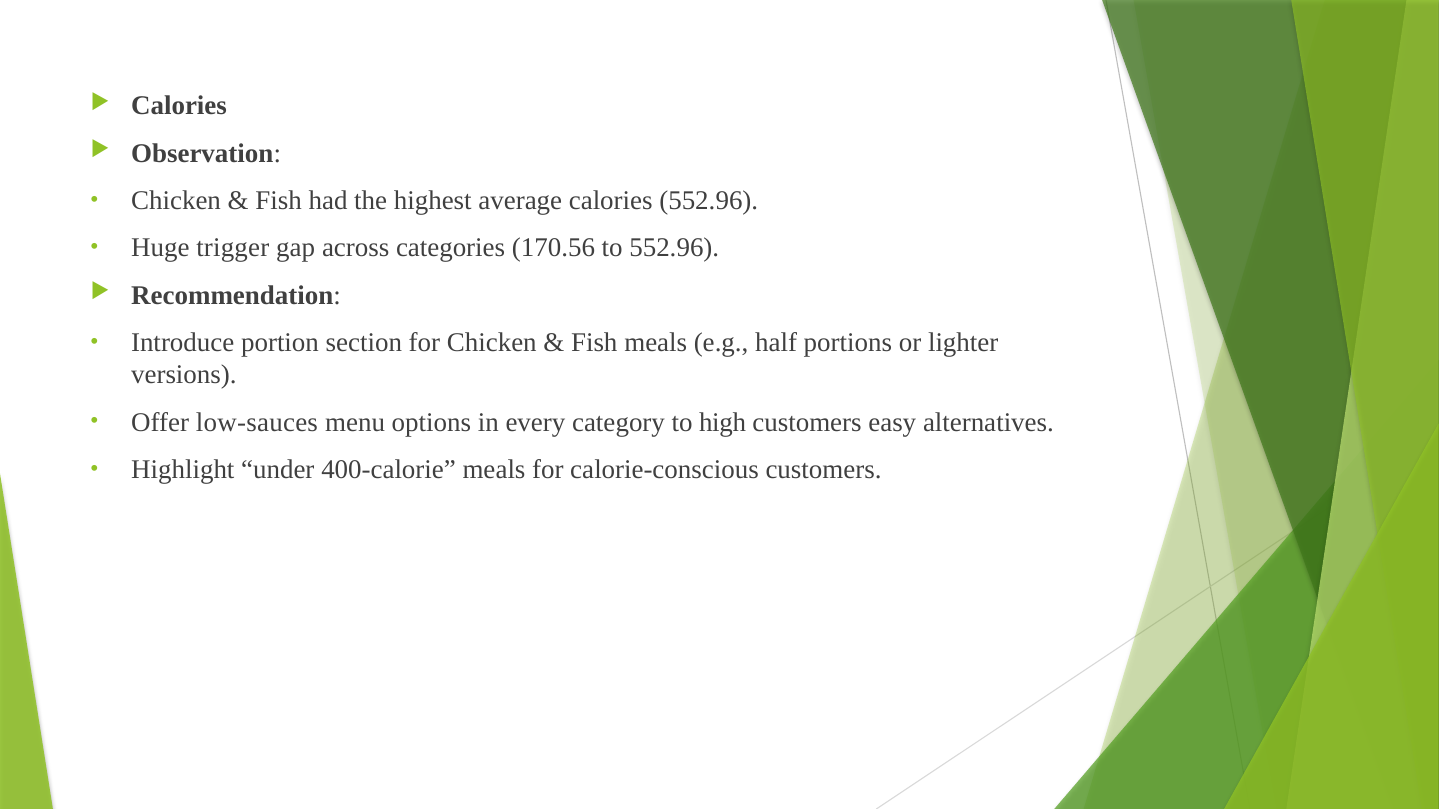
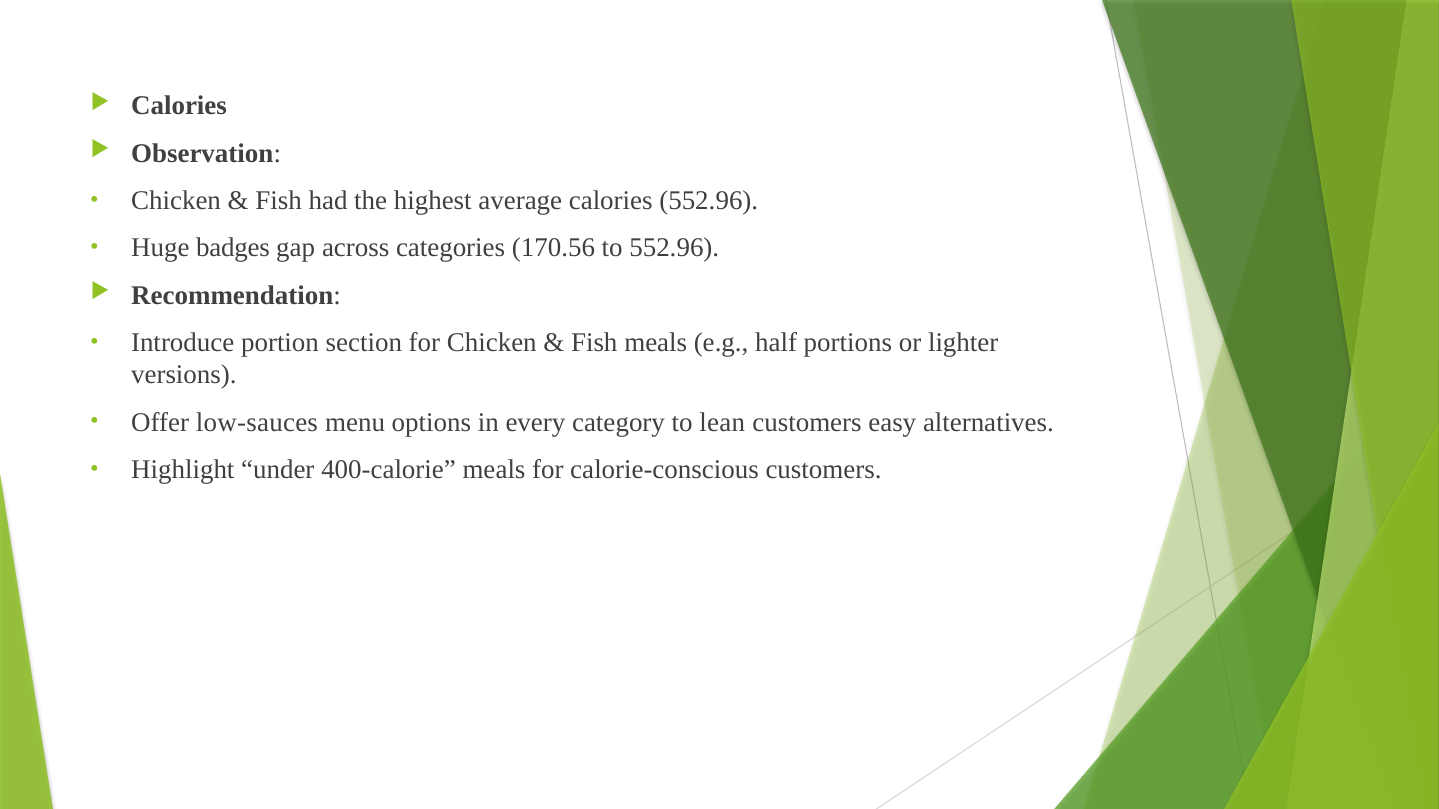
trigger: trigger -> badges
high: high -> lean
